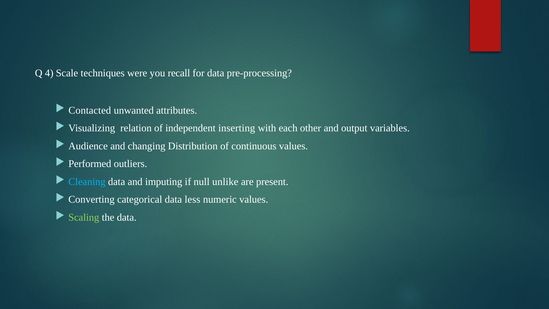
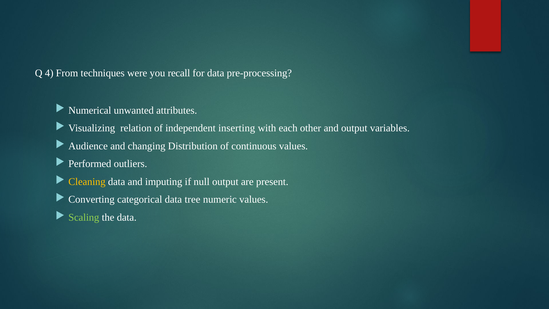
Scale: Scale -> From
Contacted: Contacted -> Numerical
Cleaning colour: light blue -> yellow
null unlike: unlike -> output
less: less -> tree
